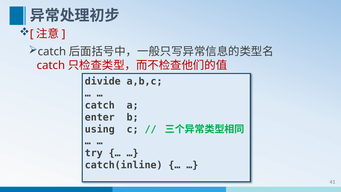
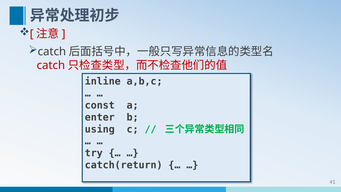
divide: divide -> inline
catch at (100, 105): catch -> const
catch(inline: catch(inline -> catch(return
